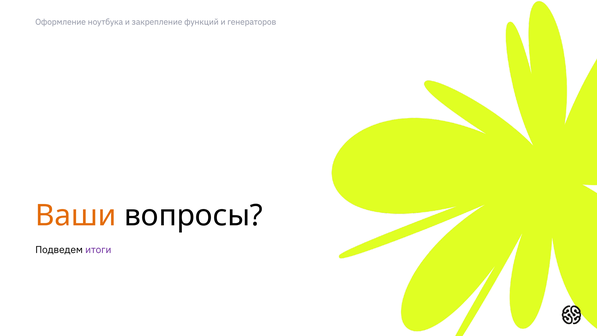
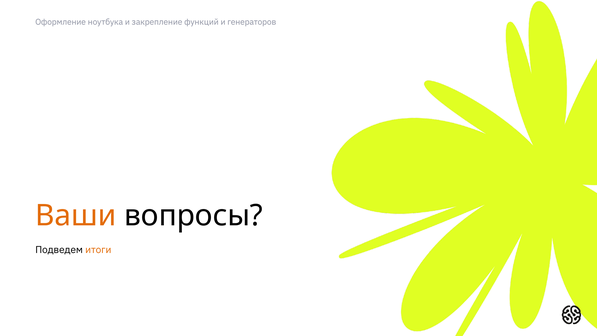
итоги colour: purple -> orange
